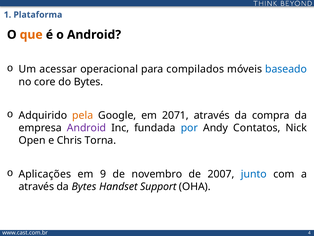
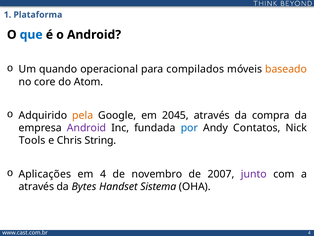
que colour: orange -> blue
acessar: acessar -> quando
baseado colour: blue -> orange
do Bytes: Bytes -> Atom
2071: 2071 -> 2045
Open: Open -> Tools
Torna: Torna -> String
em 9: 9 -> 4
junto colour: blue -> purple
Support: Support -> Sistema
